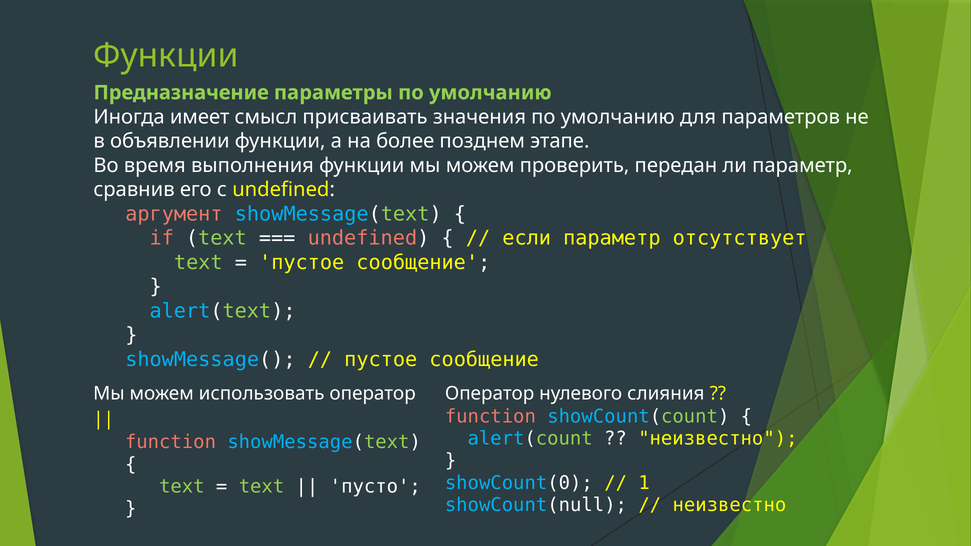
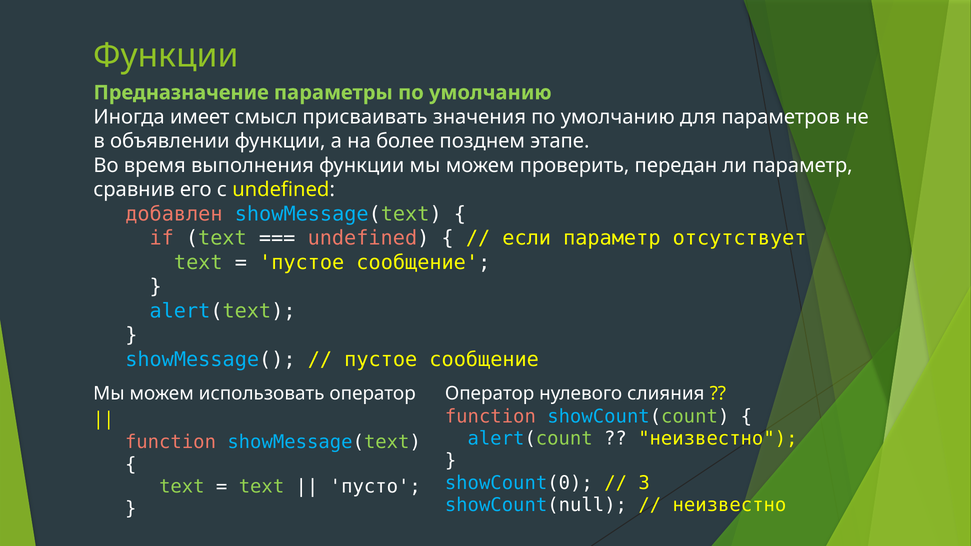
аргумент: аргумент -> добавлен
1: 1 -> 3
